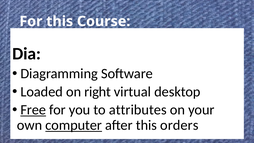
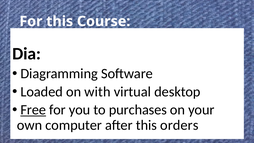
right: right -> with
attributes: attributes -> purchases
computer underline: present -> none
